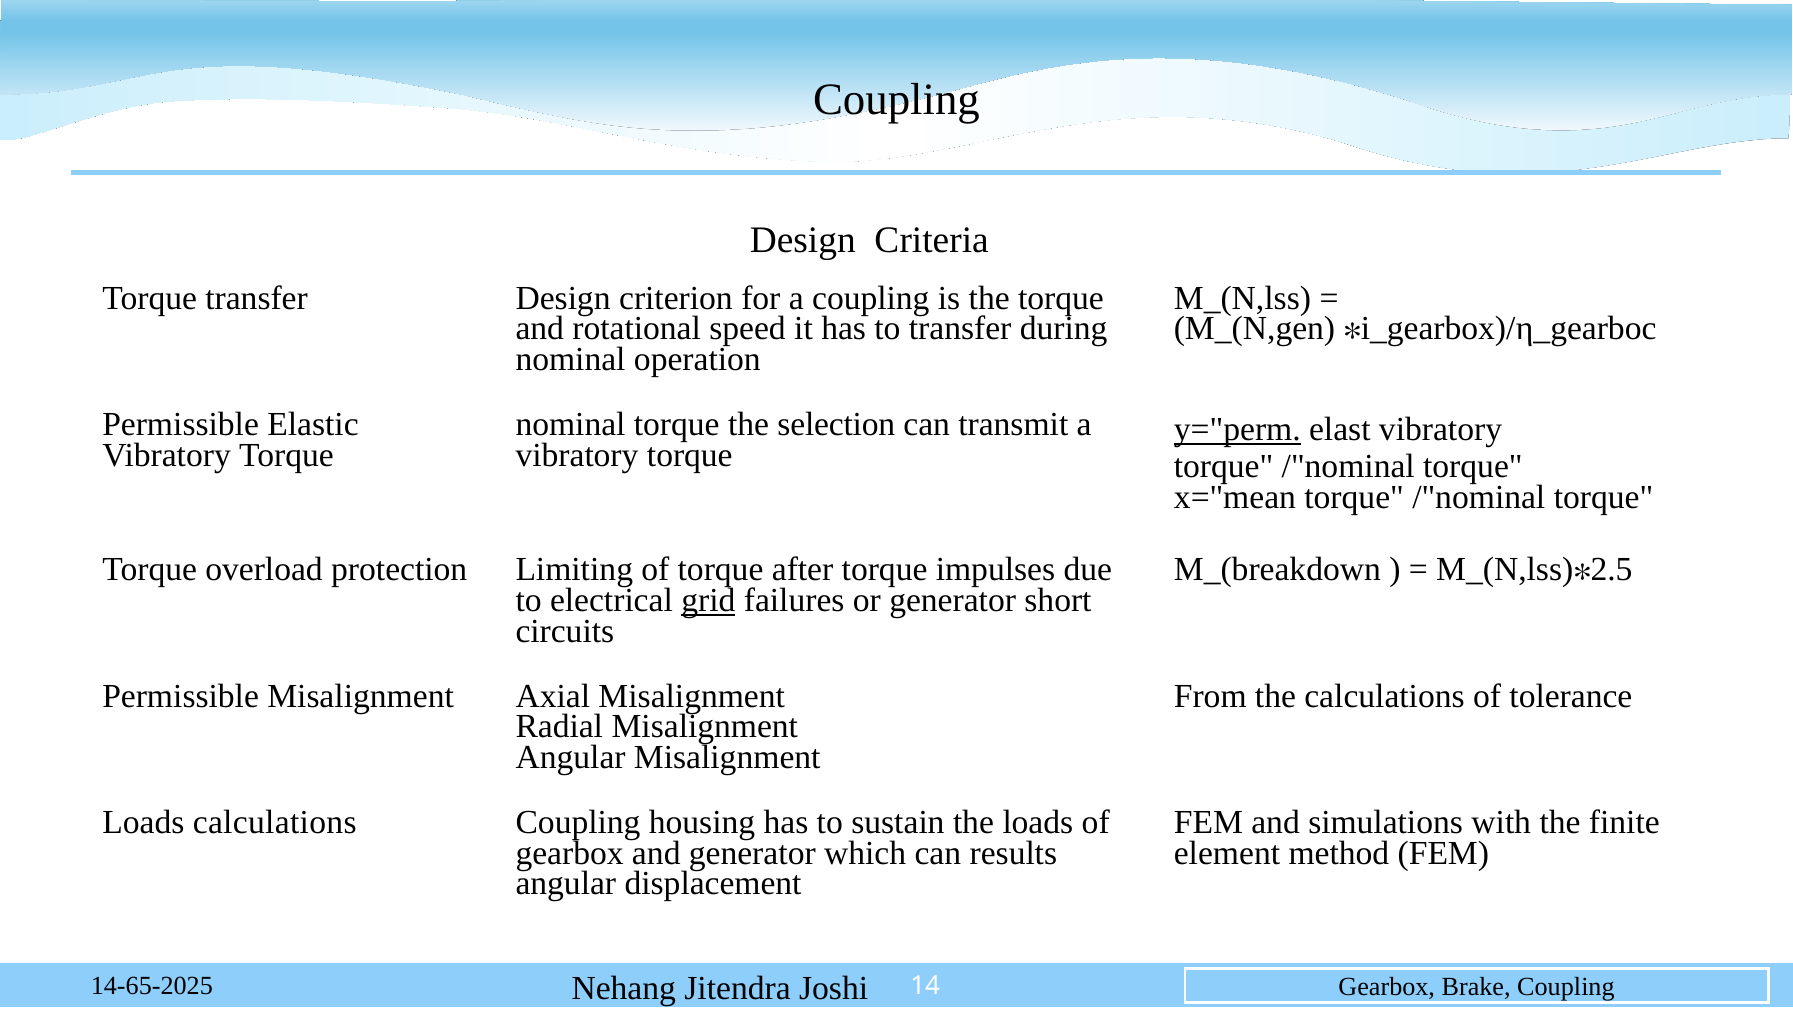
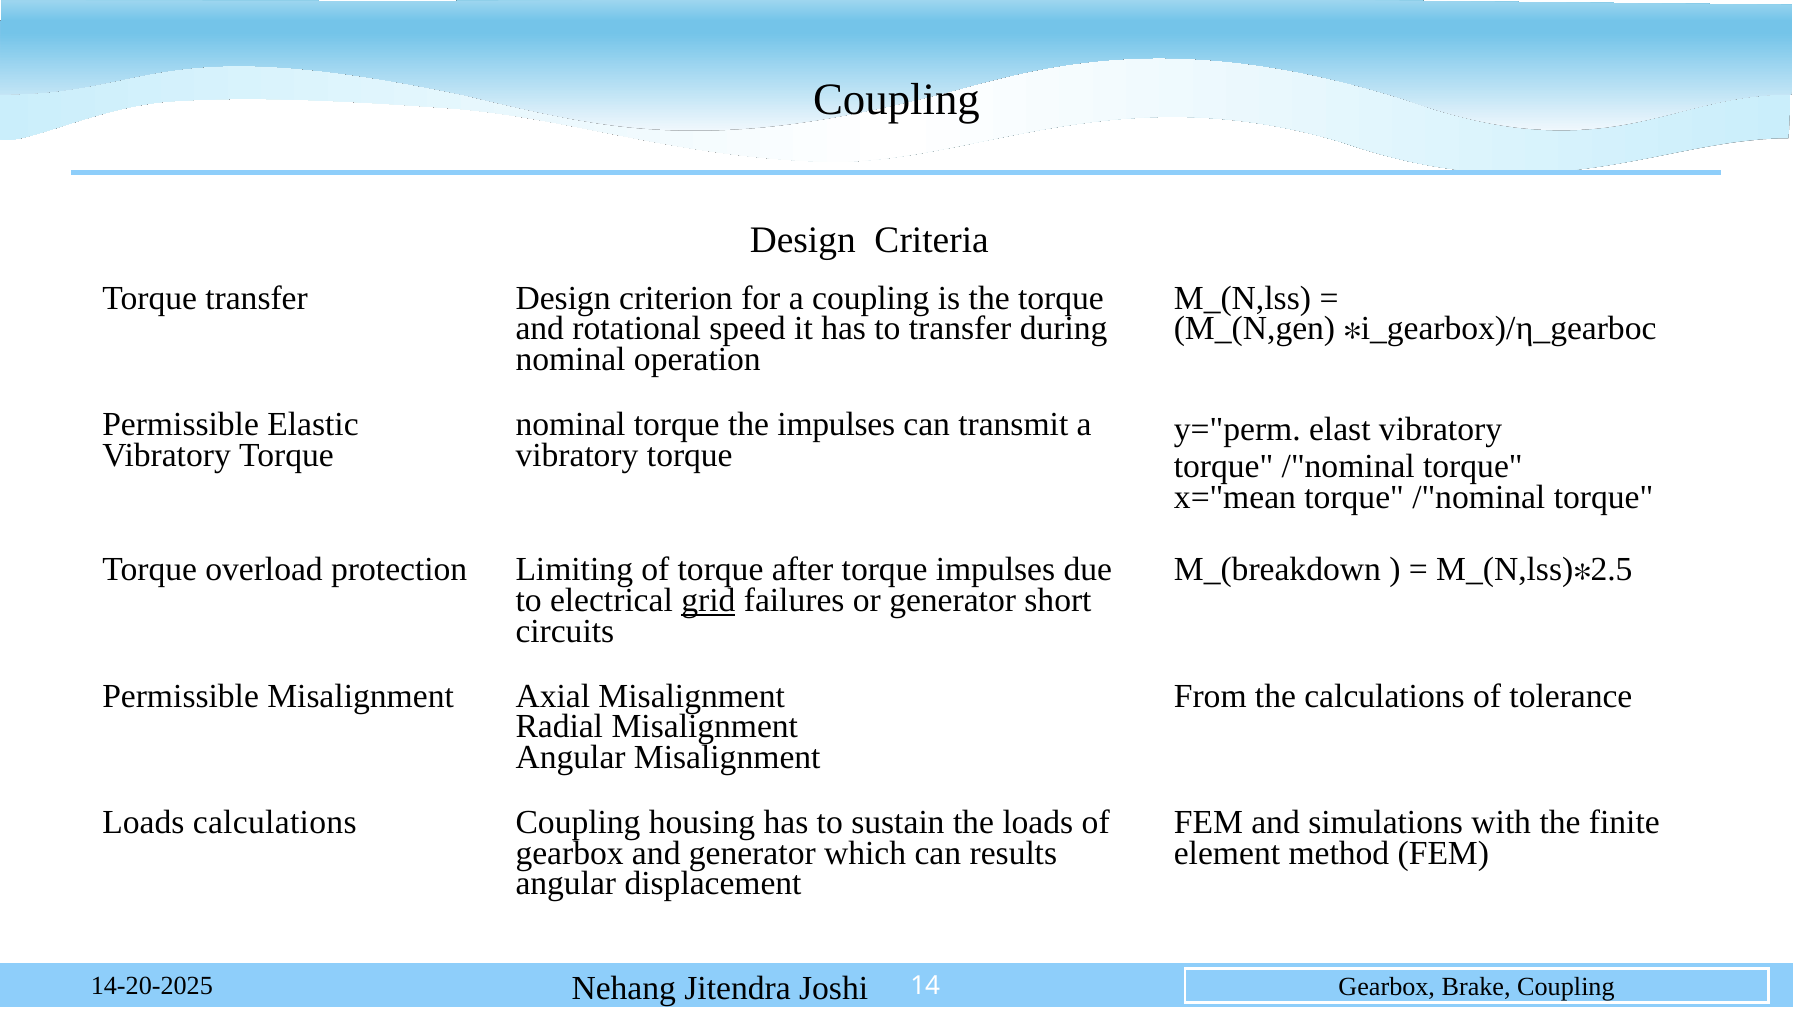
the selection: selection -> impulses
y="perm underline: present -> none
14-65-2025: 14-65-2025 -> 14-20-2025
